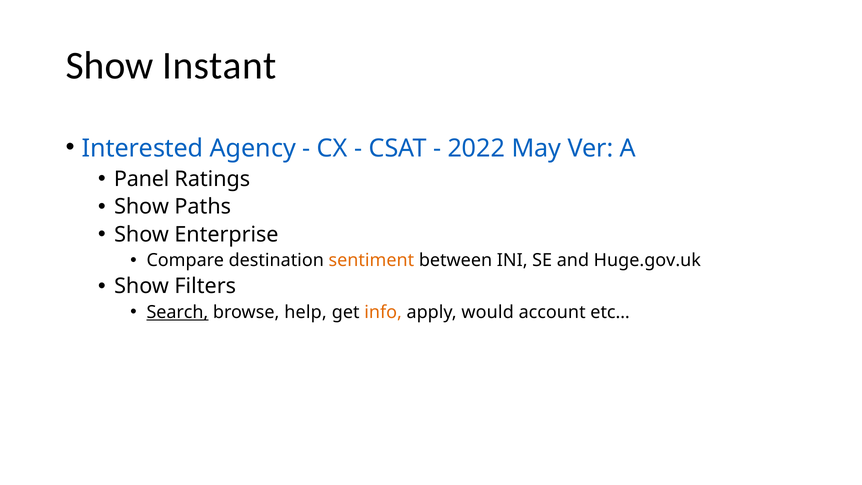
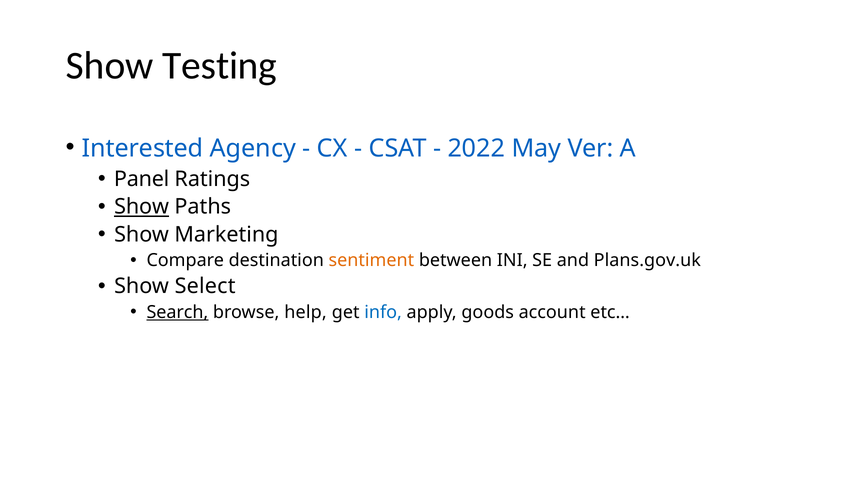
Instant: Instant -> Testing
Show at (142, 207) underline: none -> present
Enterprise: Enterprise -> Marketing
Huge.gov.uk: Huge.gov.uk -> Plans.gov.uk
Filters: Filters -> Select
info colour: orange -> blue
would: would -> goods
